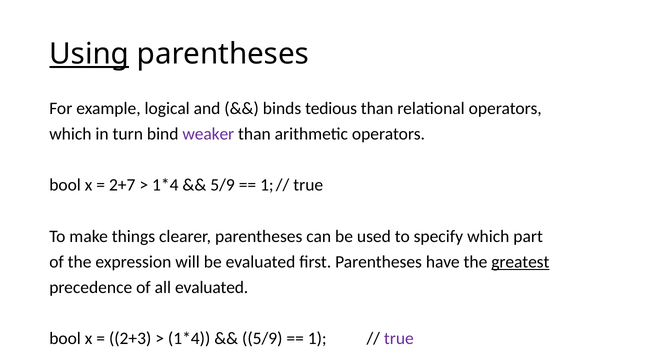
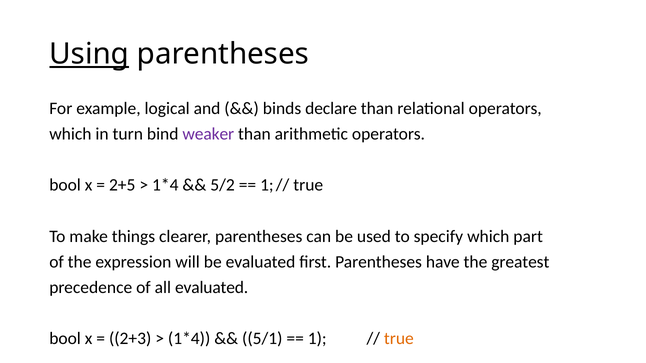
tedious: tedious -> declare
2+7: 2+7 -> 2+5
5/9 at (223, 185): 5/9 -> 5/2
greatest underline: present -> none
5/9 at (262, 339): 5/9 -> 5/1
true at (399, 339) colour: purple -> orange
